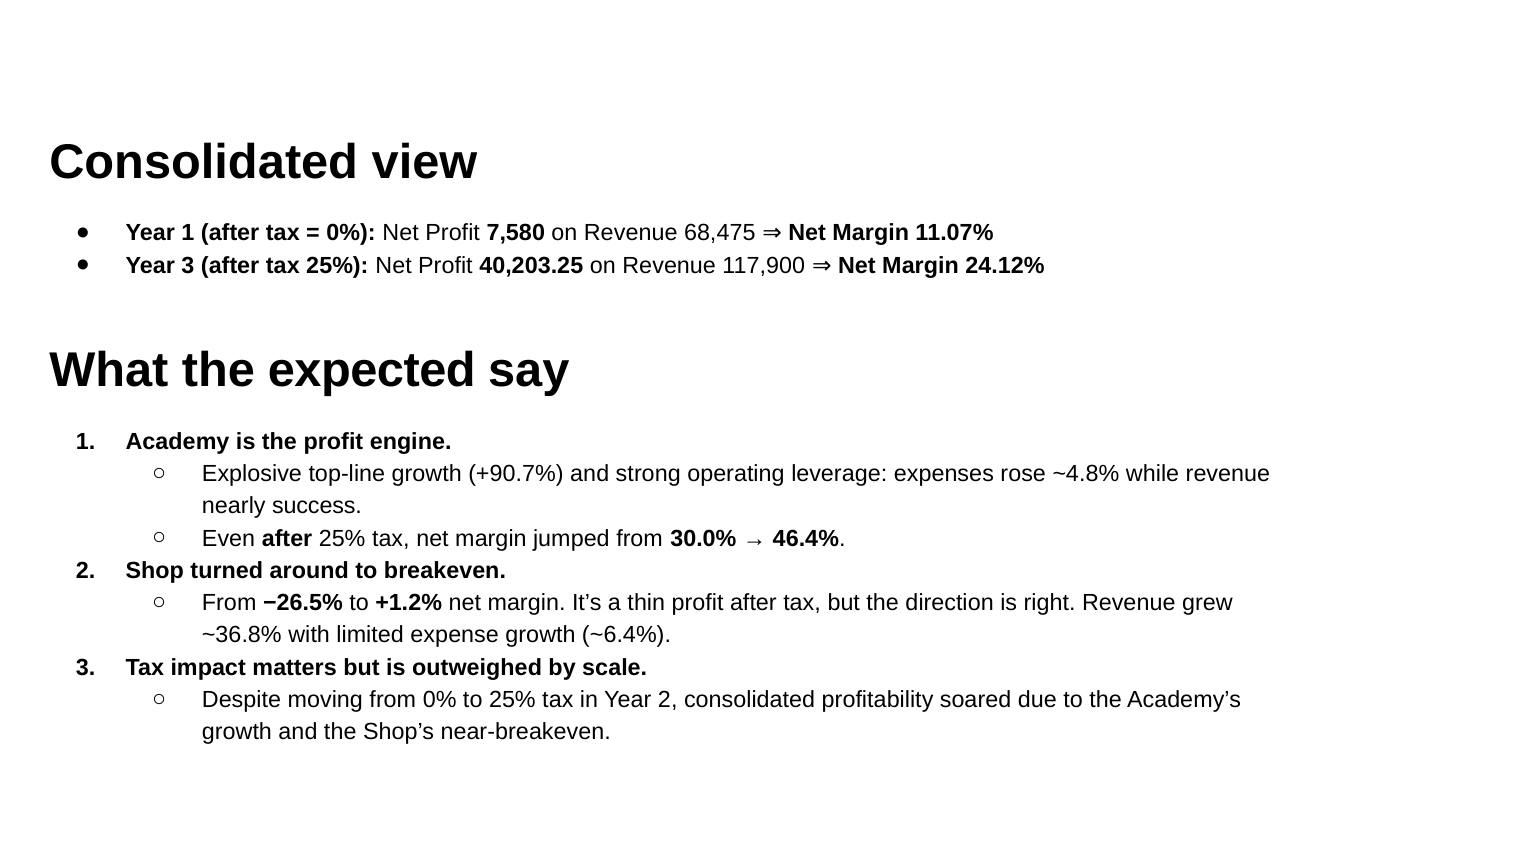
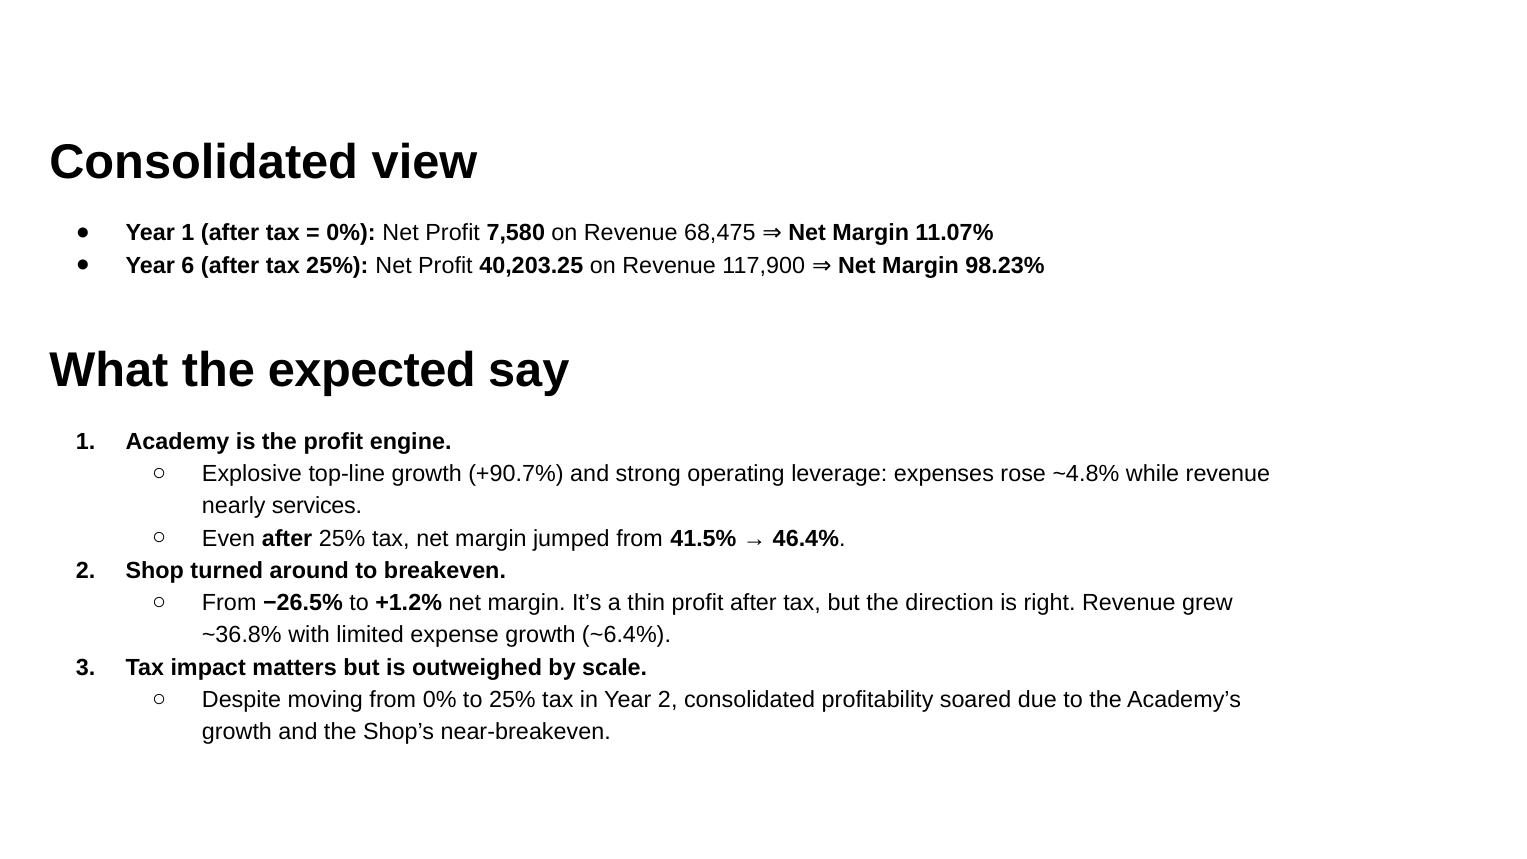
Year 3: 3 -> 6
24.12%: 24.12% -> 98.23%
success: success -> services
30.0%: 30.0% -> 41.5%
